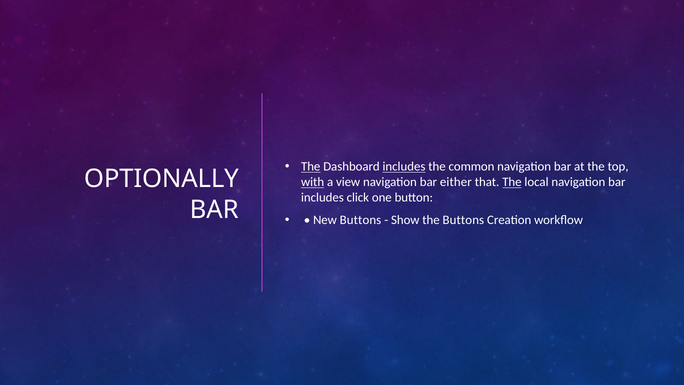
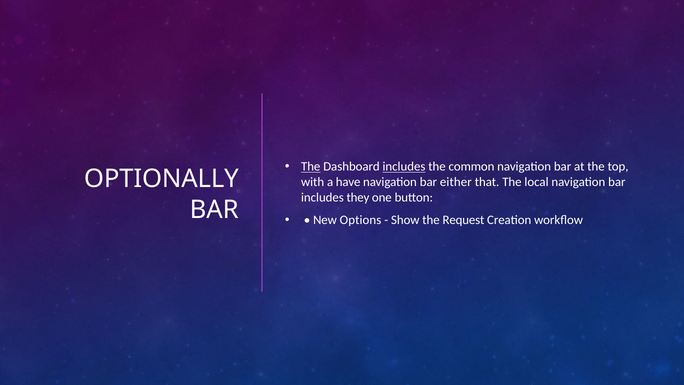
with underline: present -> none
view: view -> have
The at (512, 182) underline: present -> none
click: click -> they
New Buttons: Buttons -> Options
the Buttons: Buttons -> Request
